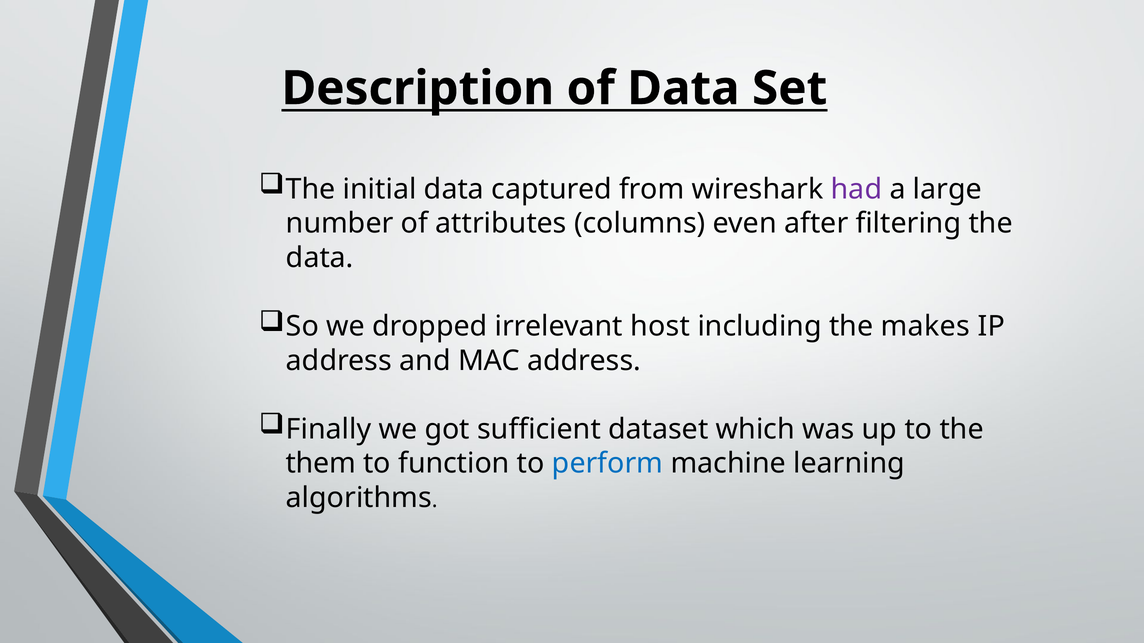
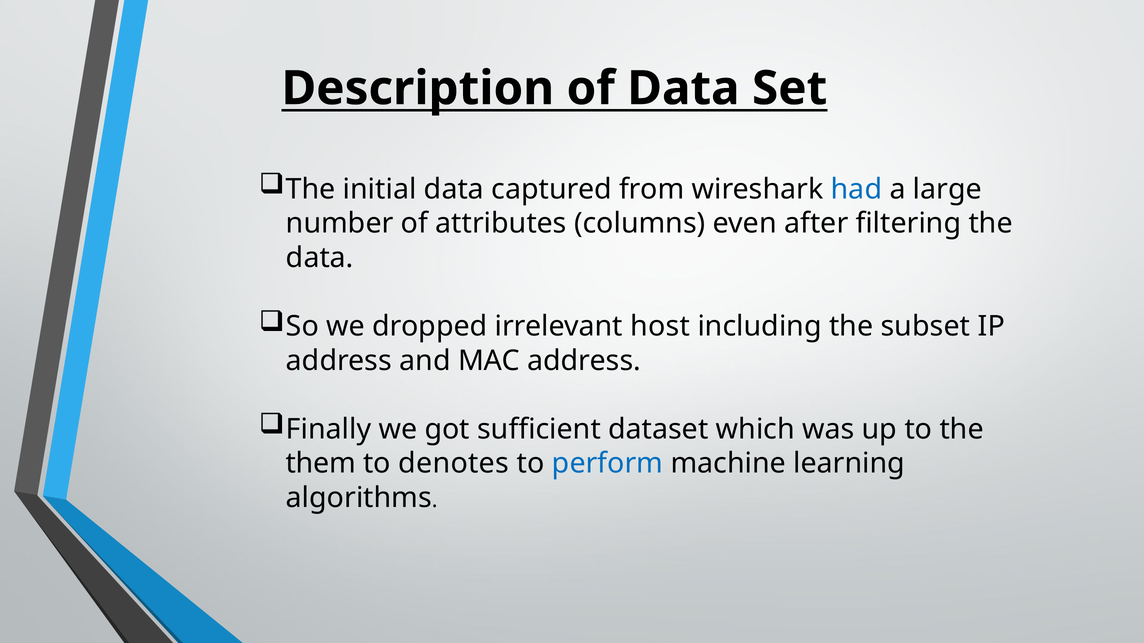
had colour: purple -> blue
makes: makes -> subset
function: function -> denotes
